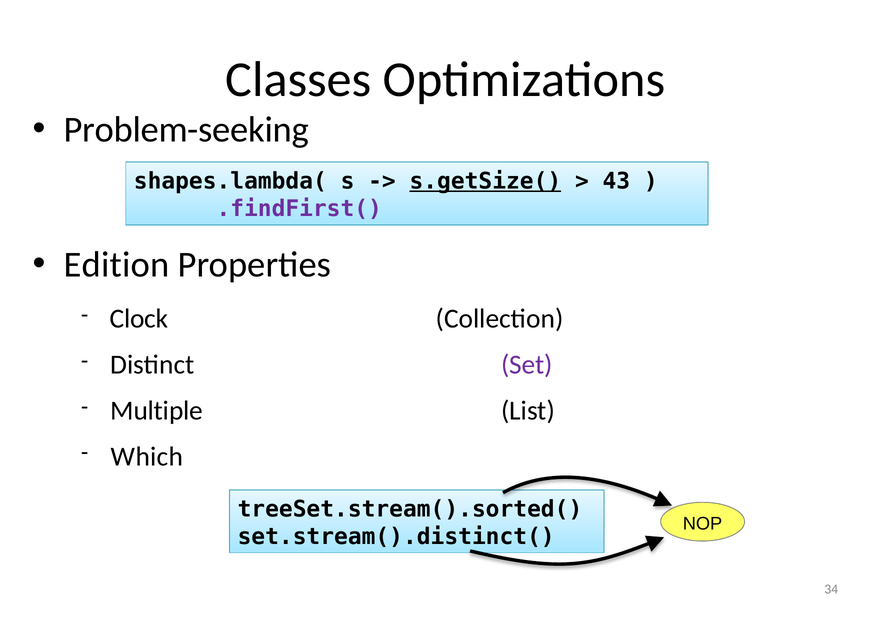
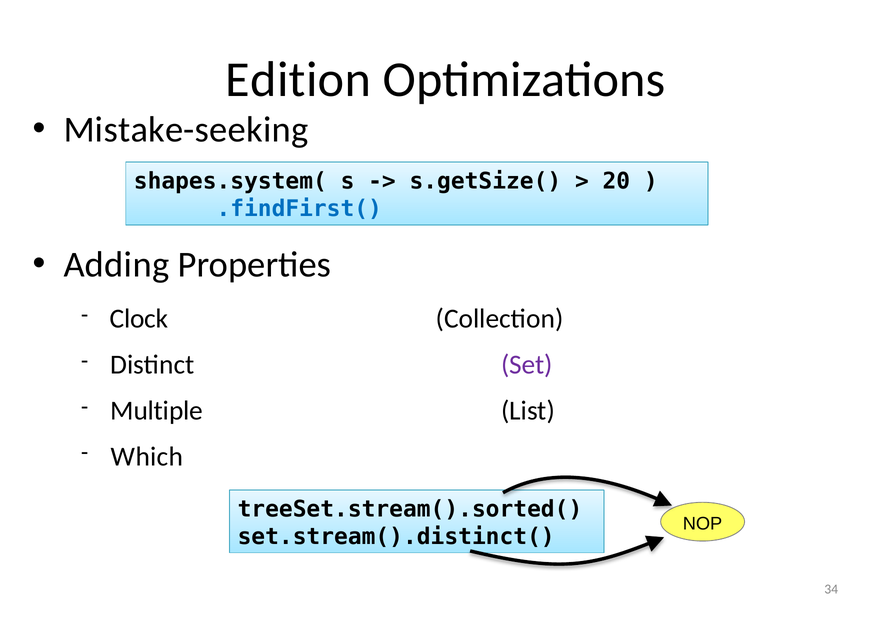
Classes: Classes -> Edition
Problem-seeking: Problem-seeking -> Mistake-seeking
shapes.lambda(: shapes.lambda( -> shapes.system(
s.getSize( underline: present -> none
43: 43 -> 20
.findFirst( colour: purple -> blue
Edition: Edition -> Adding
